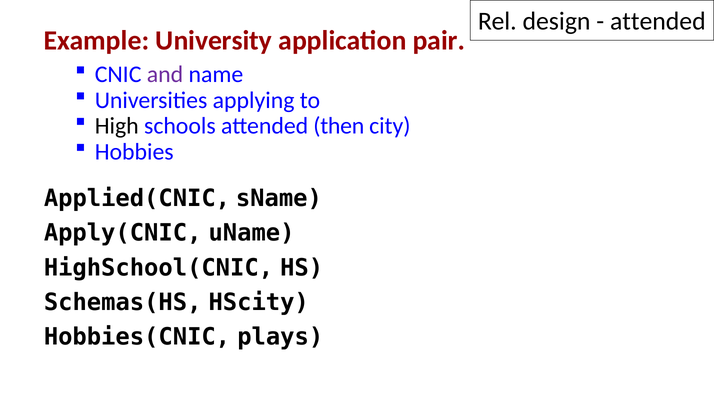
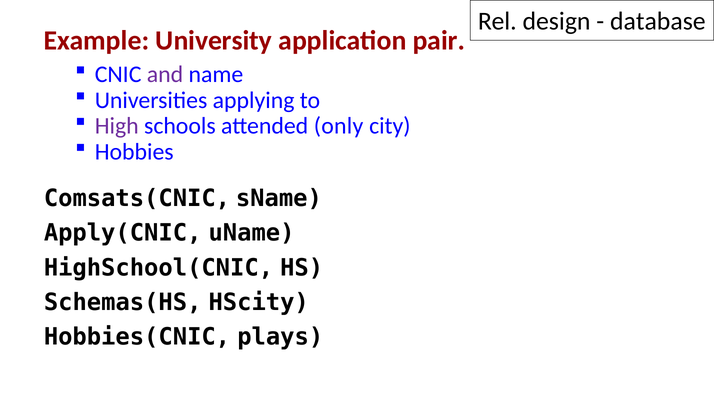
attended at (658, 21): attended -> database
High colour: black -> purple
then: then -> only
Applied(CNIC: Applied(CNIC -> Comsats(CNIC
